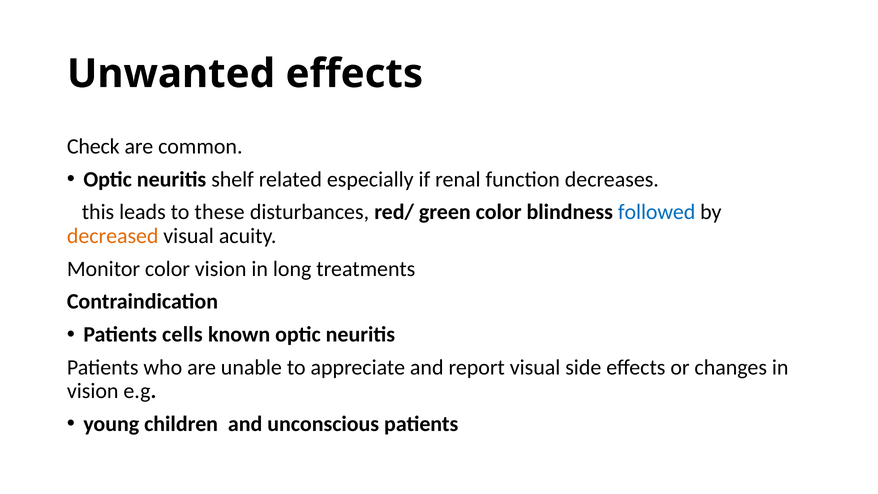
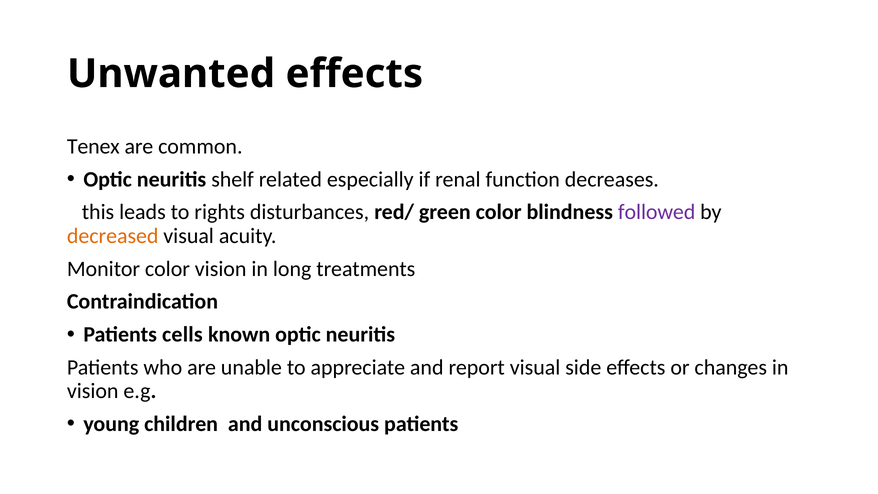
Check: Check -> Tenex
these: these -> rights
followed colour: blue -> purple
